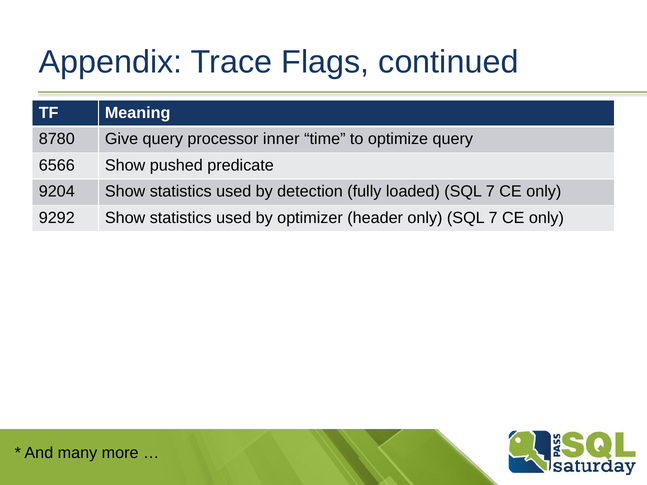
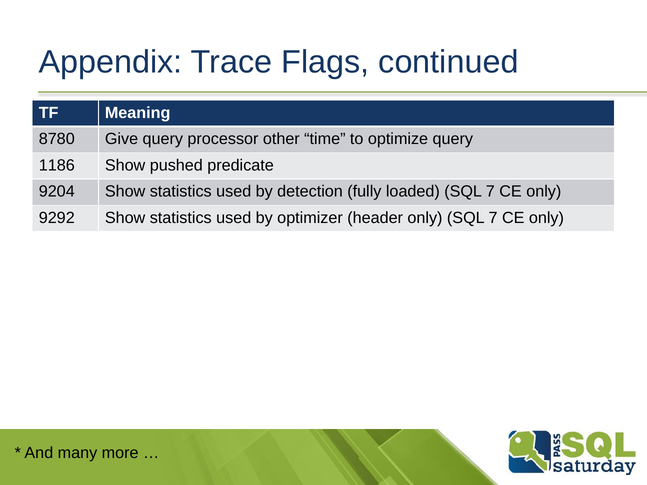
inner: inner -> other
6566: 6566 -> 1186
